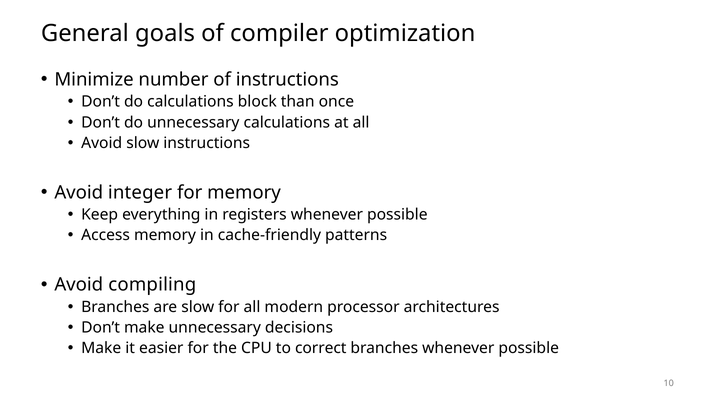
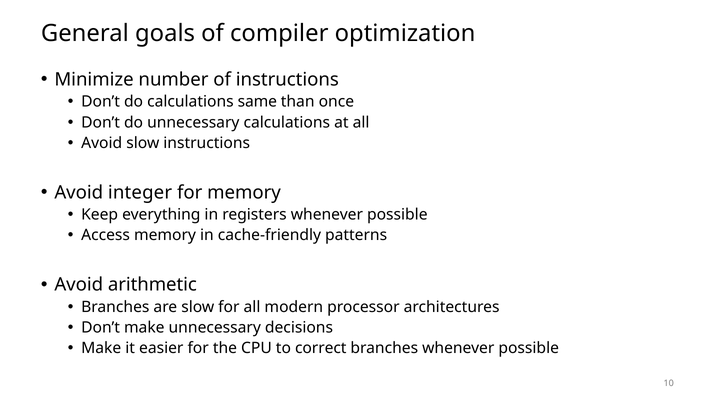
block: block -> same
compiling: compiling -> arithmetic
